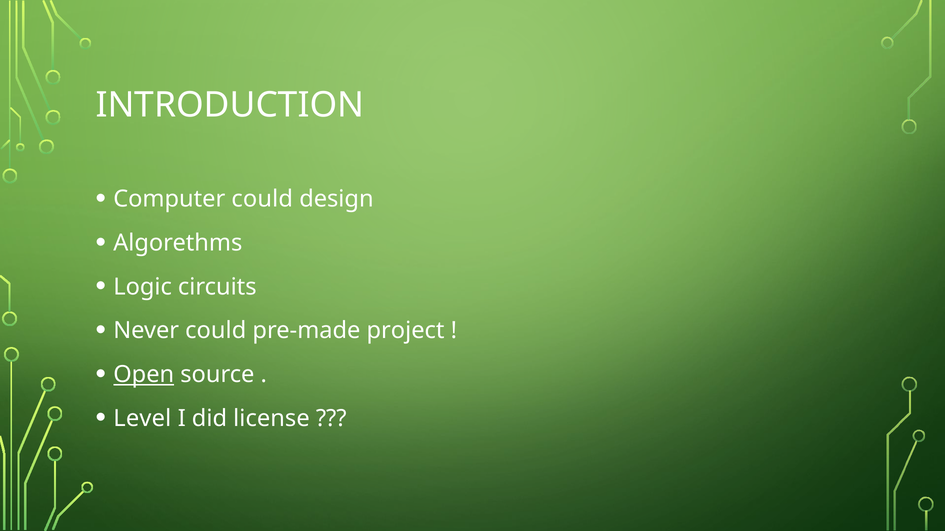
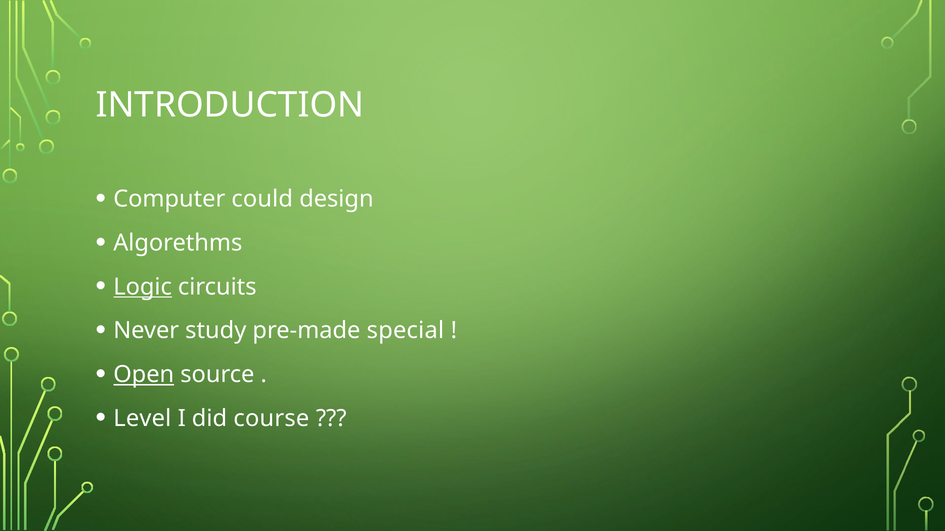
Logic underline: none -> present
Never could: could -> study
project: project -> special
license: license -> course
